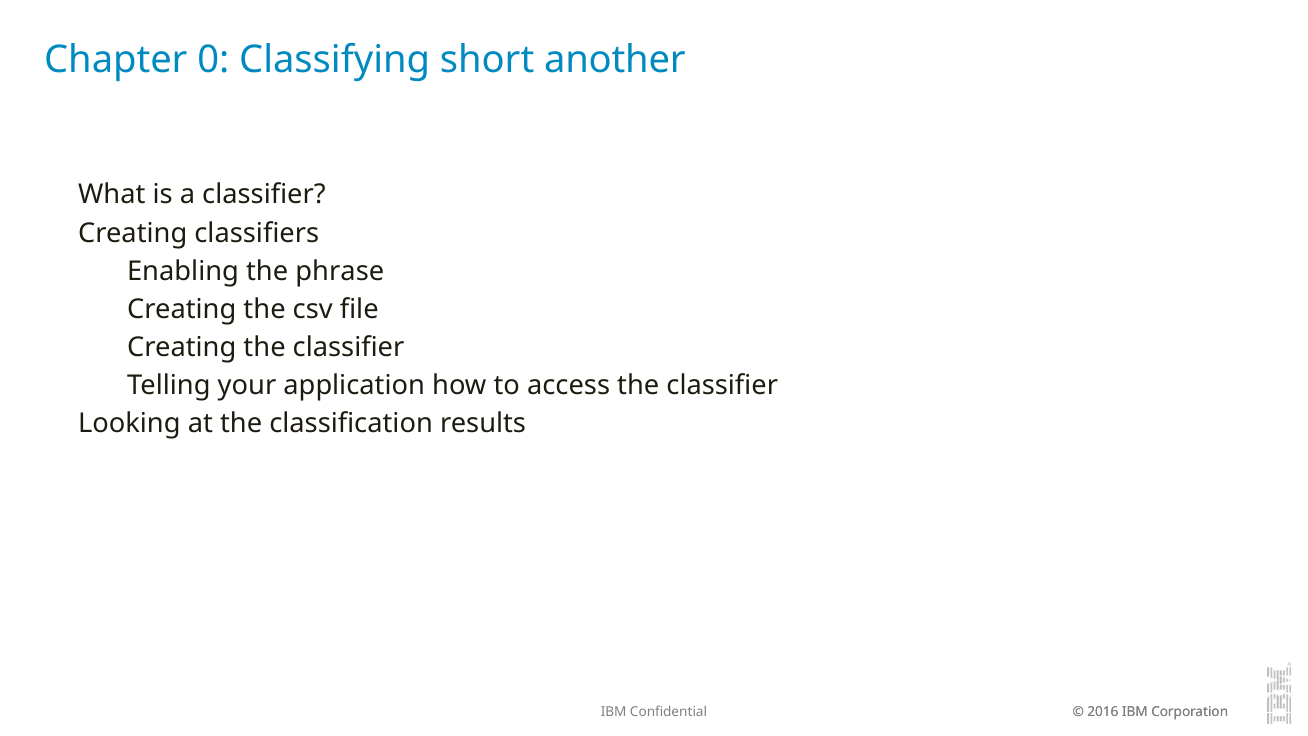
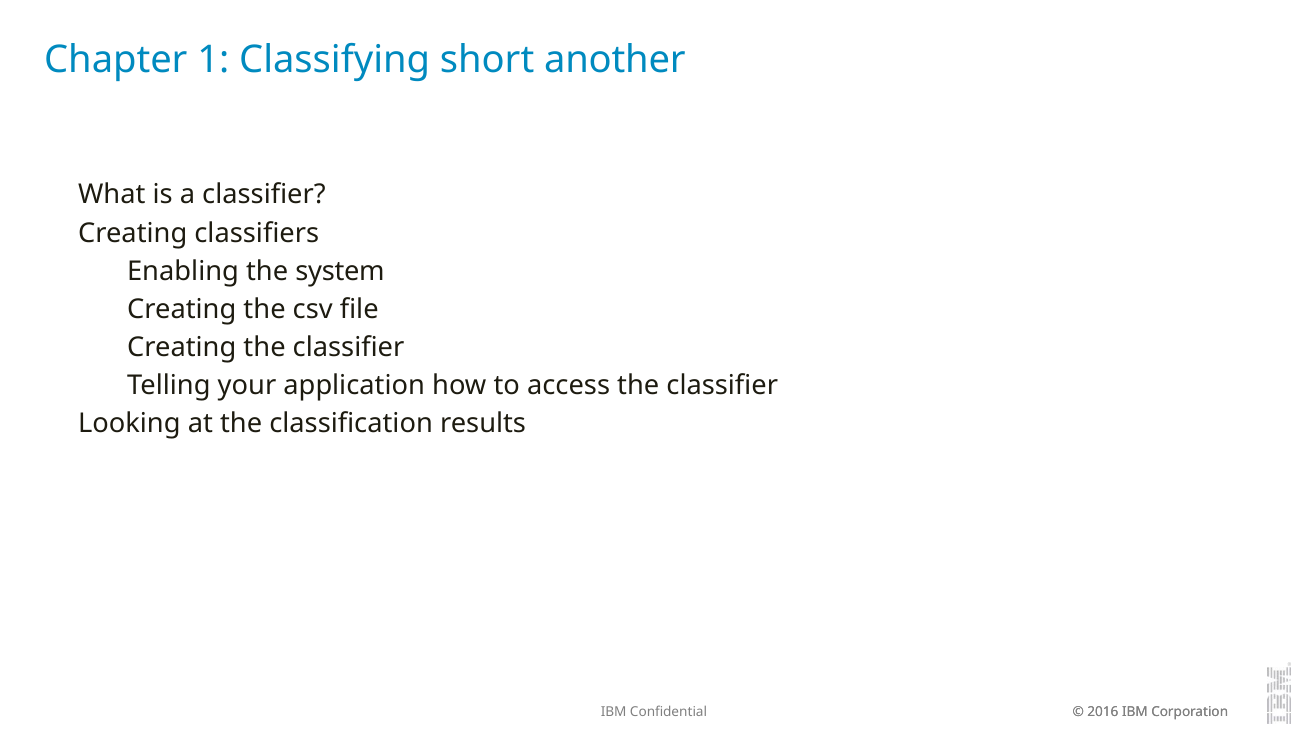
0: 0 -> 1
phrase: phrase -> system
